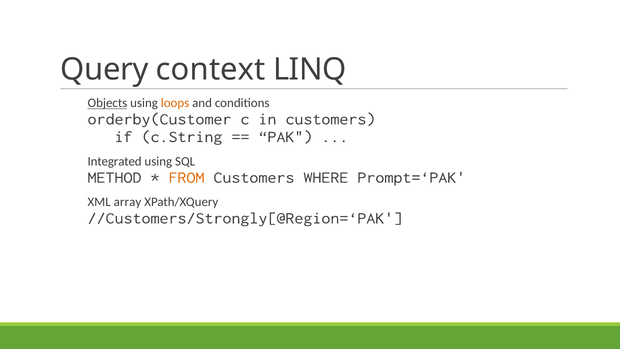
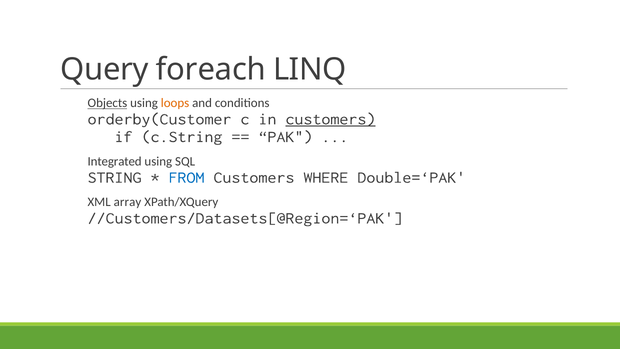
context: context -> foreach
customers at (330, 119) underline: none -> present
METHOD: METHOD -> STRING
FROM colour: orange -> blue
Prompt=‘PAK: Prompt=‘PAK -> Double=‘PAK
//Customers/Strongly[@Region=‘PAK: //Customers/Strongly[@Region=‘PAK -> //Customers/Datasets[@Region=‘PAK
